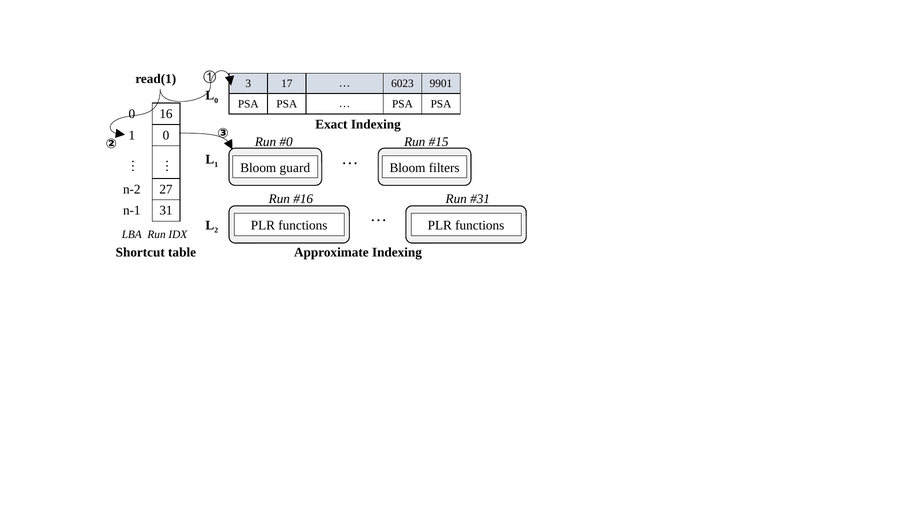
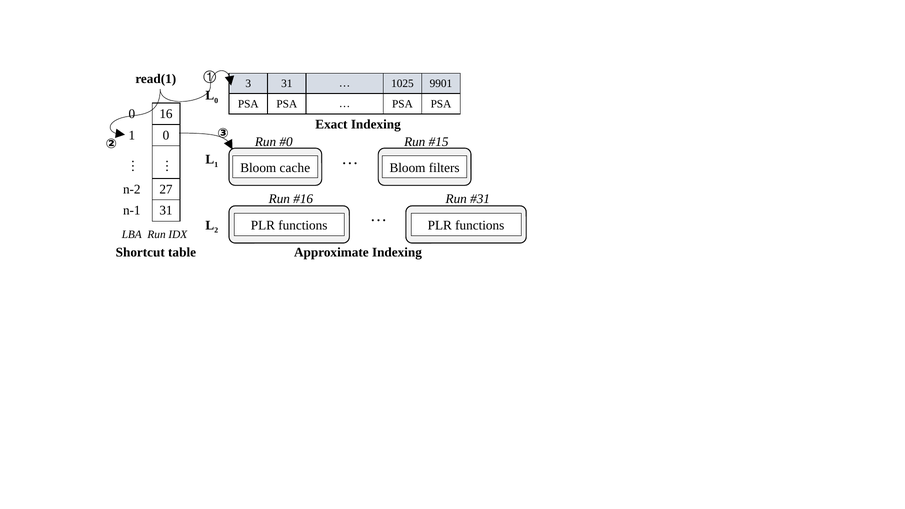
3 17: 17 -> 31
6023: 6023 -> 1025
guard: guard -> cache
